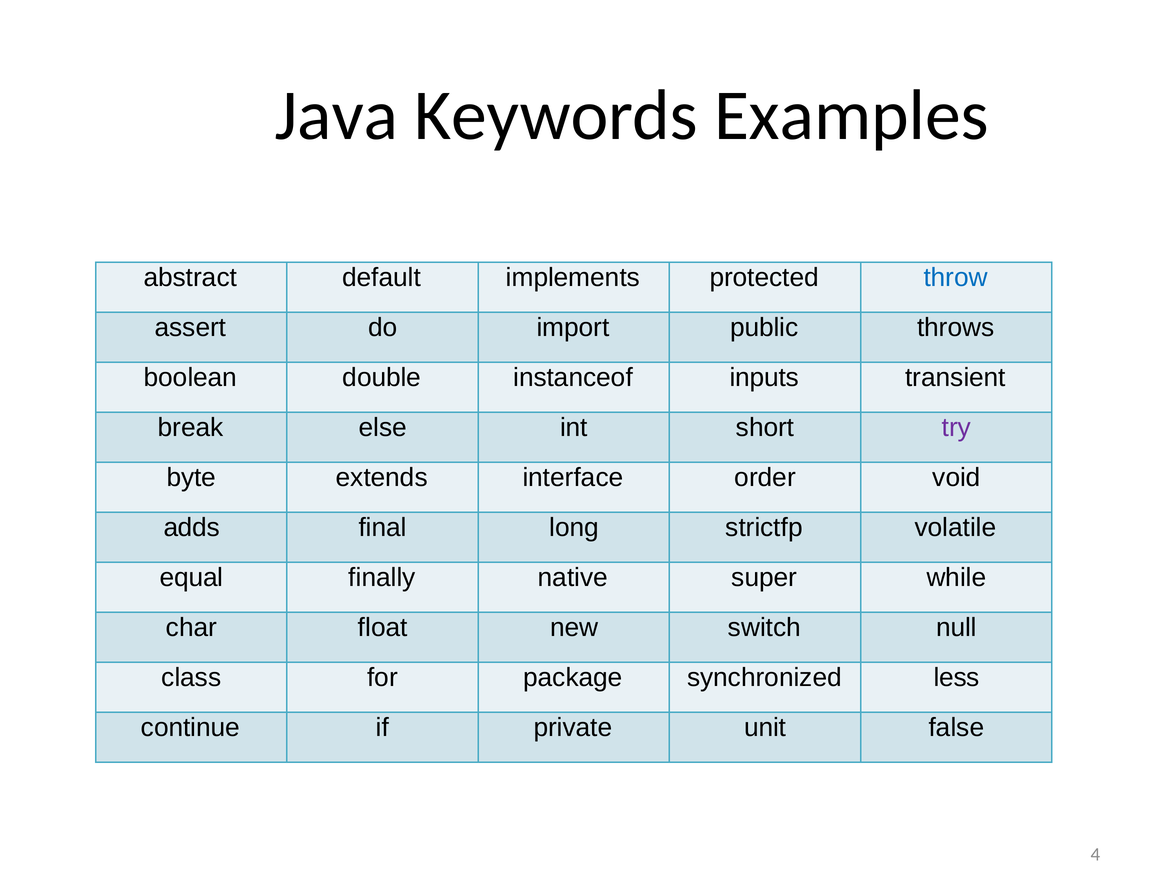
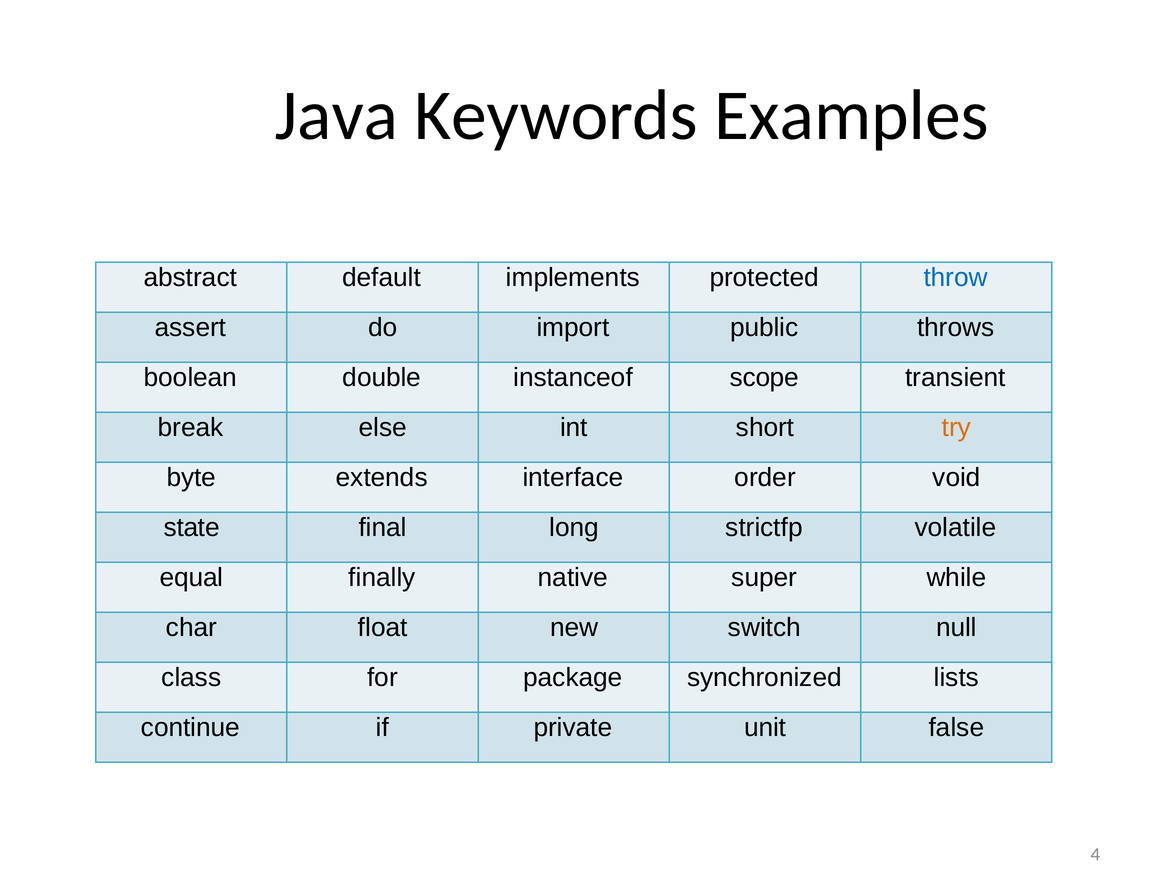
inputs: inputs -> scope
try colour: purple -> orange
adds: adds -> state
less: less -> lists
